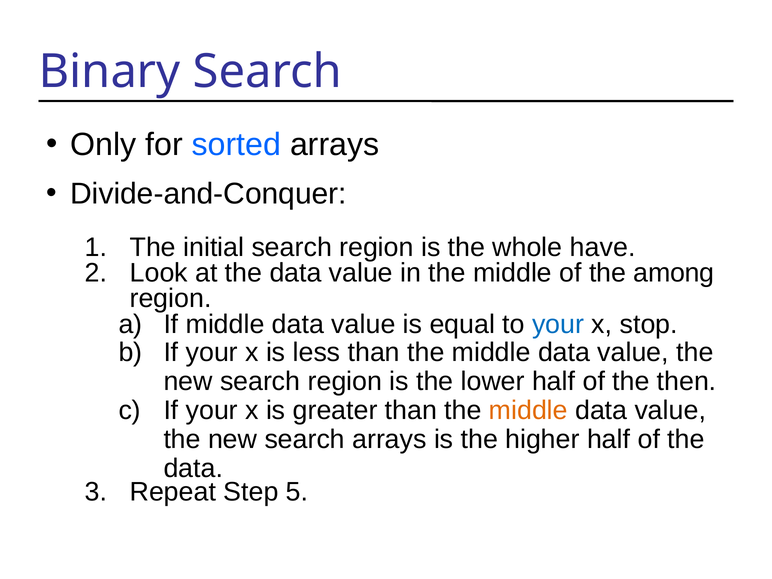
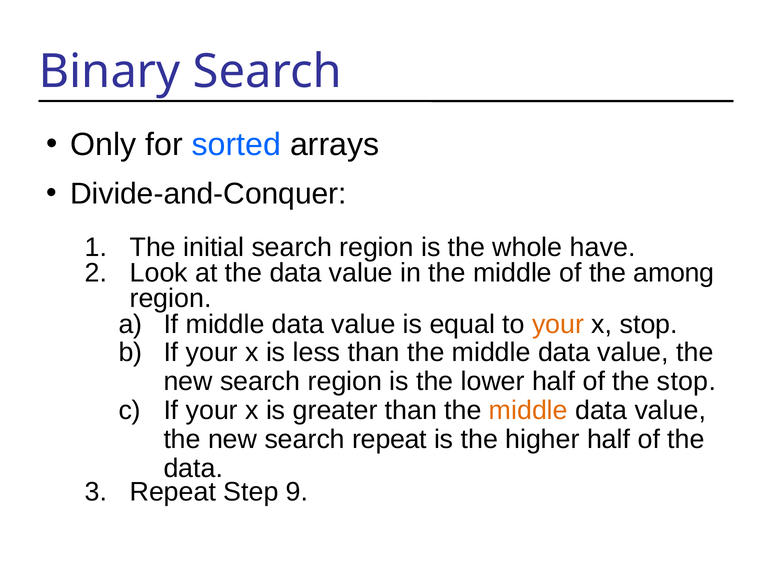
your at (558, 324) colour: blue -> orange
the then: then -> stop
search arrays: arrays -> repeat
5: 5 -> 9
